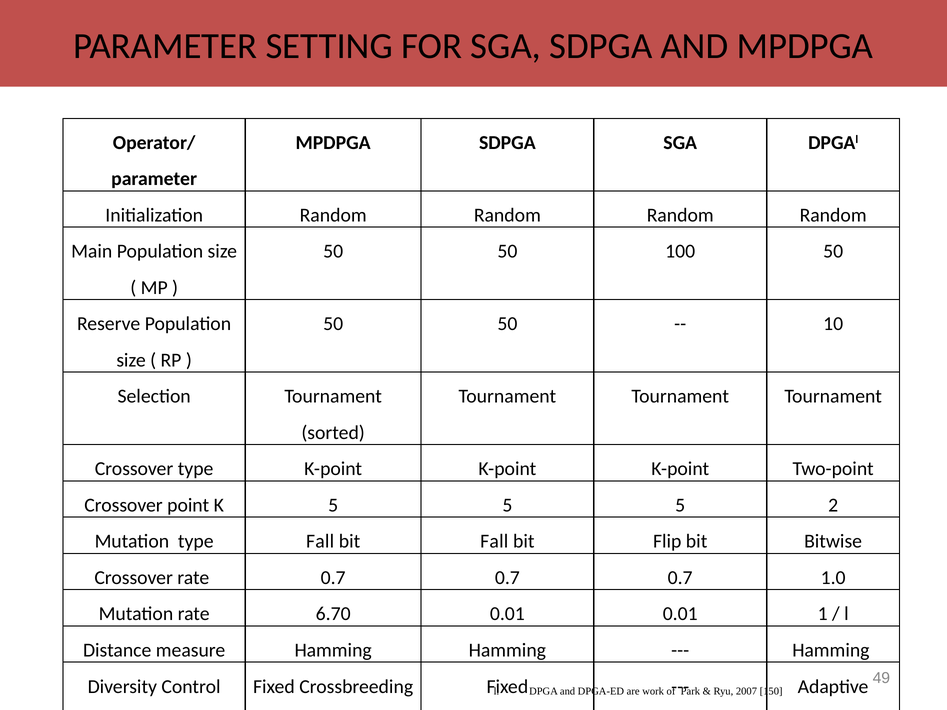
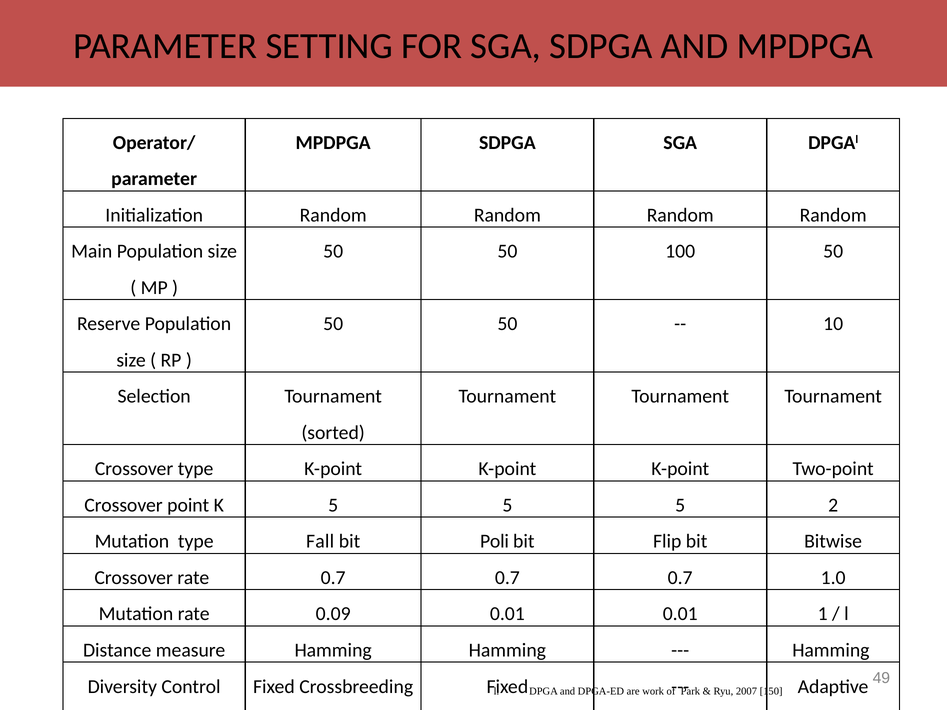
bit Fall: Fall -> Poli
6.70: 6.70 -> 0.09
